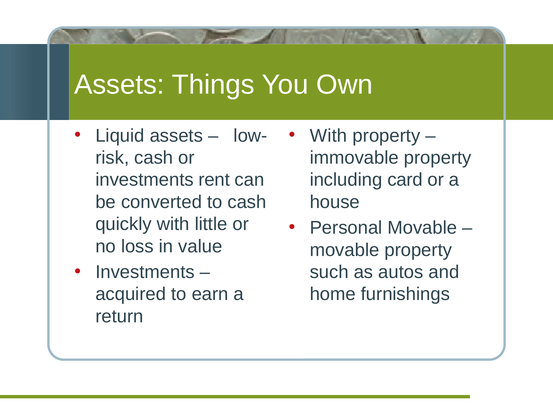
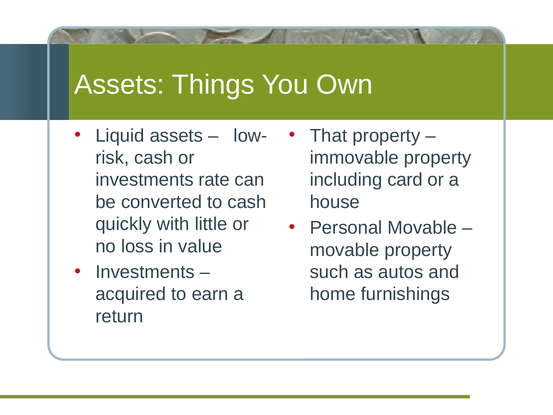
With at (329, 136): With -> That
rent: rent -> rate
